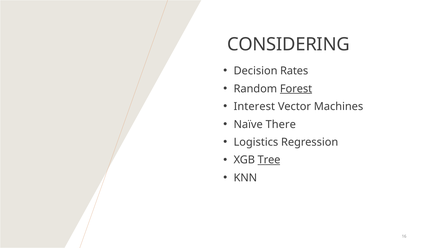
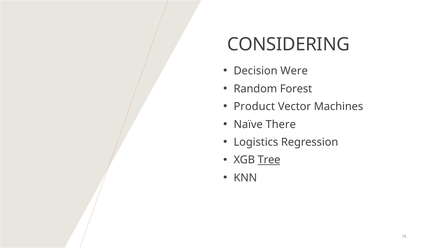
Rates: Rates -> Were
Forest underline: present -> none
Interest: Interest -> Product
